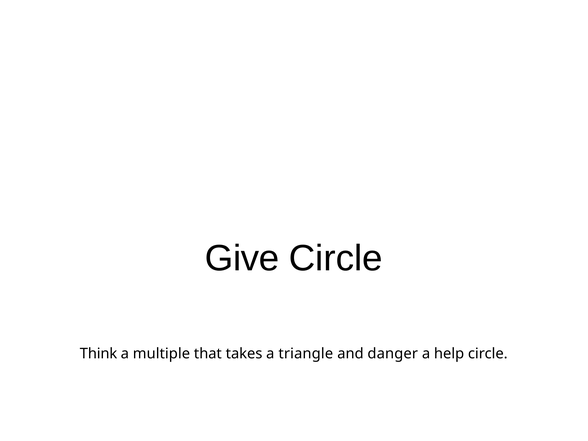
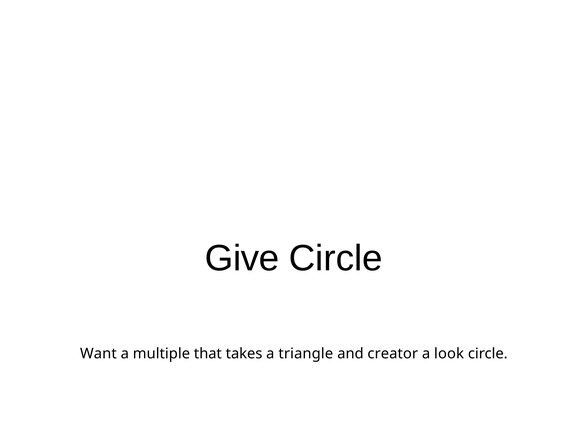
Think: Think -> Want
danger: danger -> creator
help: help -> look
